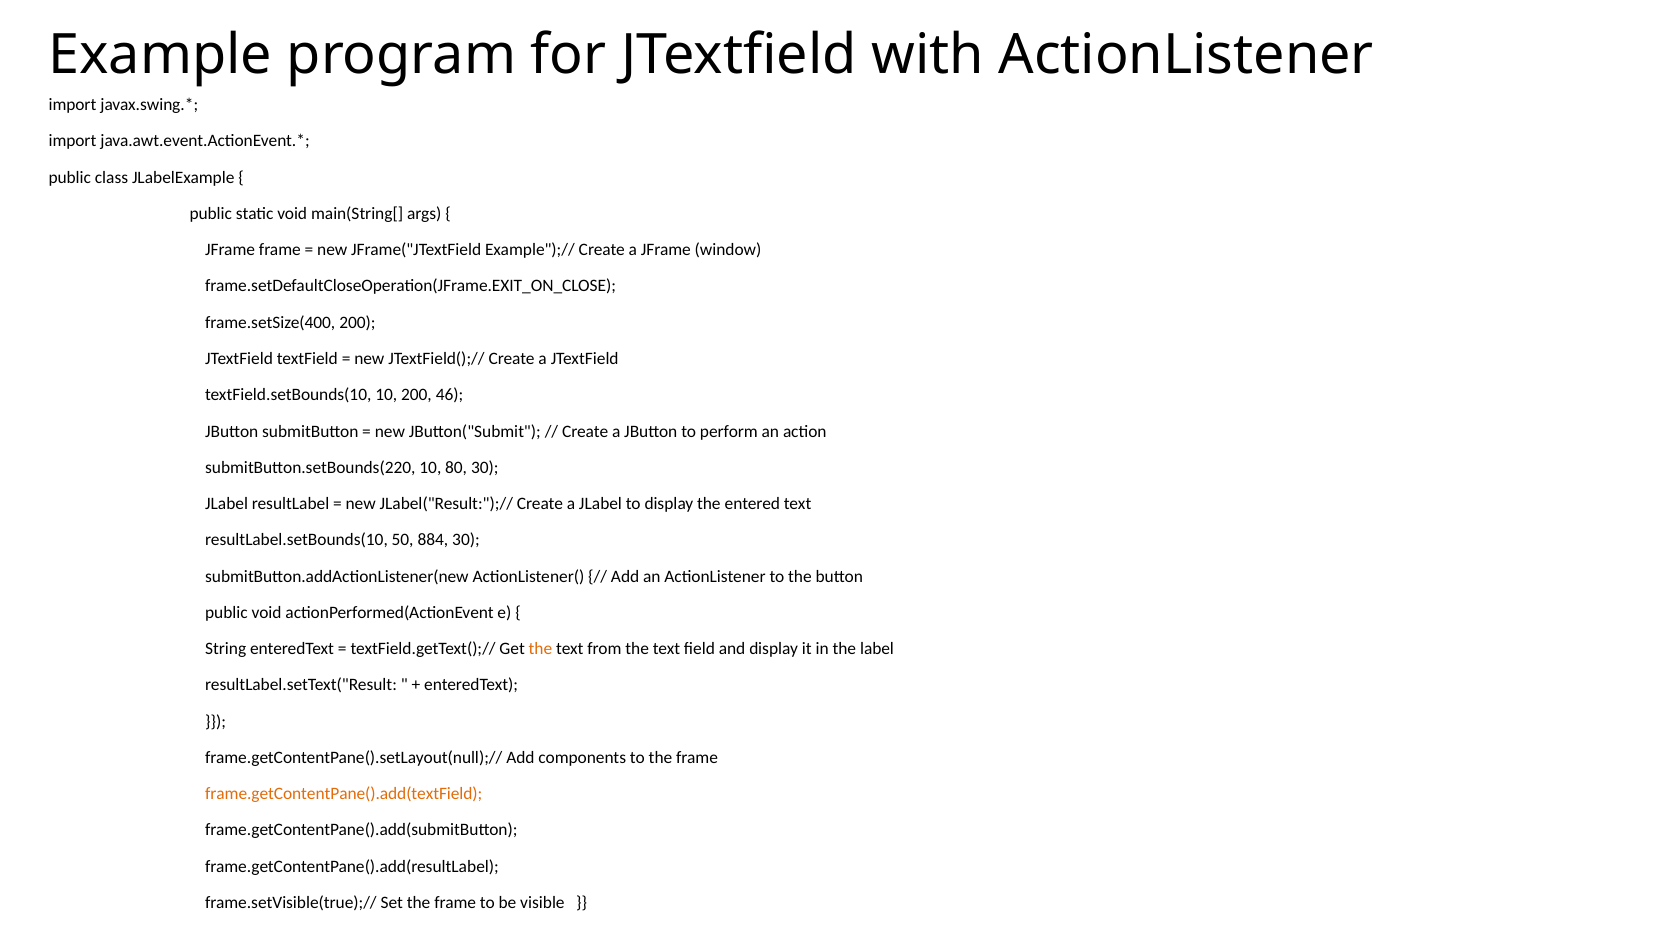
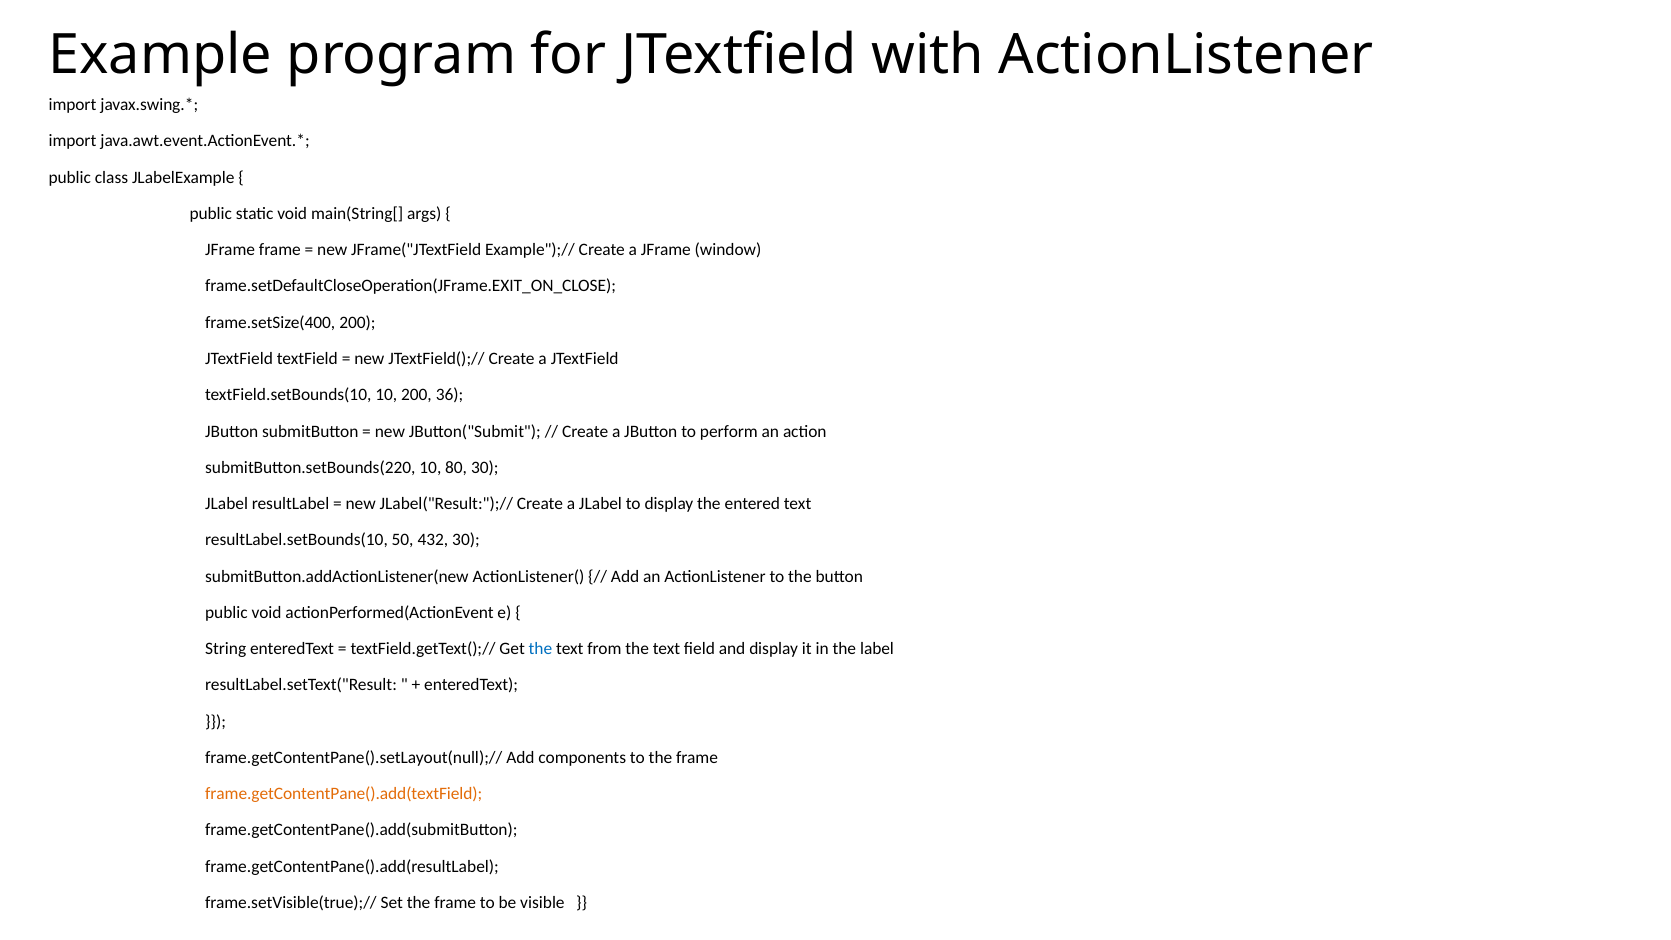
46: 46 -> 36
884: 884 -> 432
the at (540, 649) colour: orange -> blue
